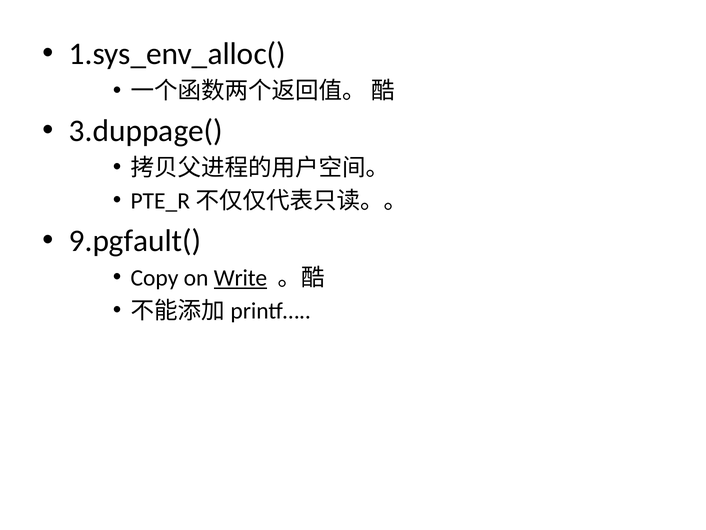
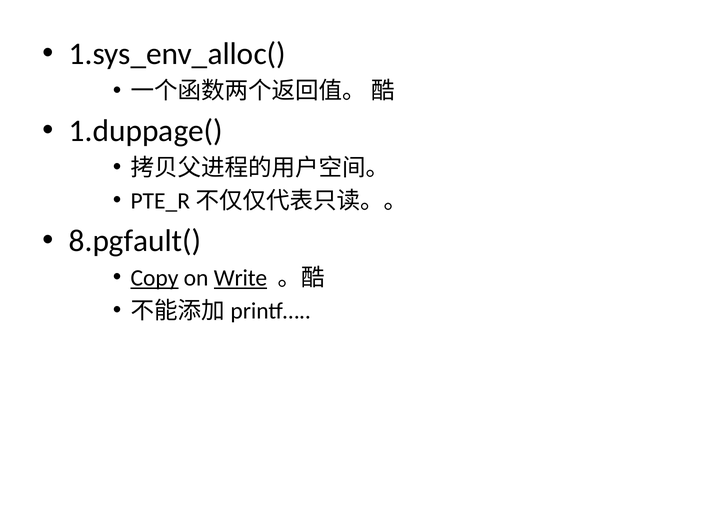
3.duppage(: 3.duppage( -> 1.duppage(
9.pgfault(: 9.pgfault( -> 8.pgfault(
Copy underline: none -> present
